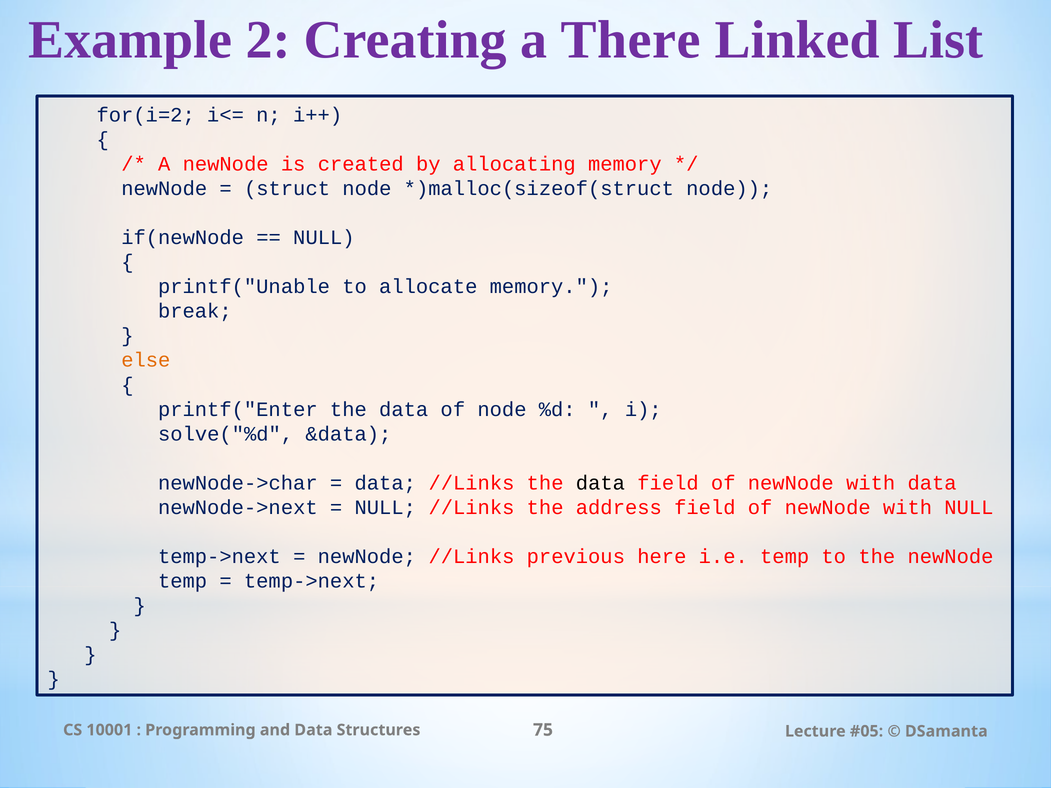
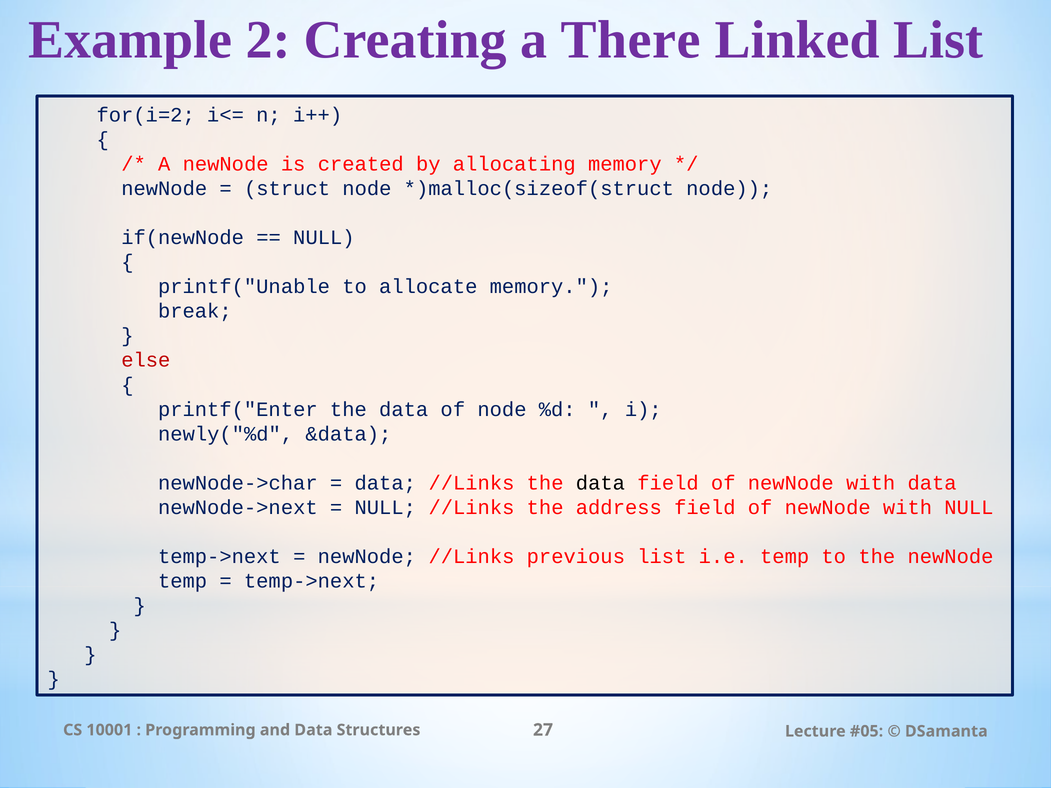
else colour: orange -> red
solve("%d: solve("%d -> newly("%d
previous here: here -> list
75: 75 -> 27
